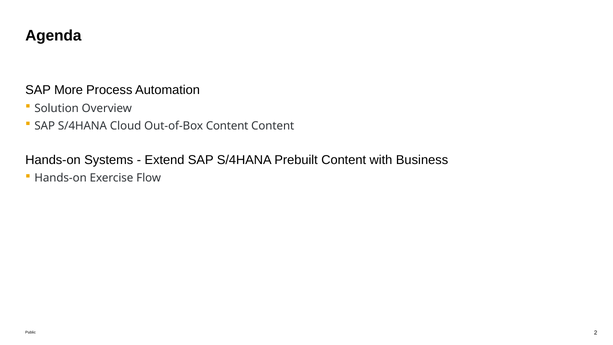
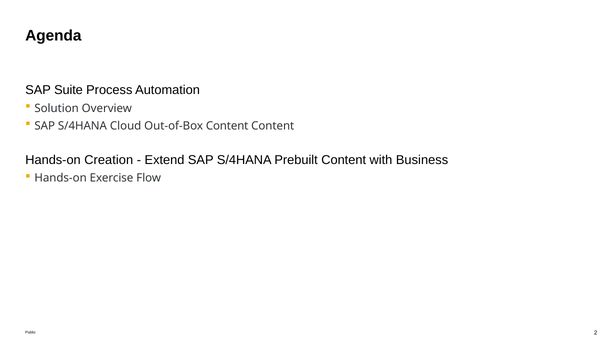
More: More -> Suite
Systems: Systems -> Creation
